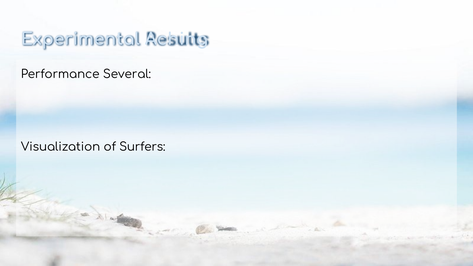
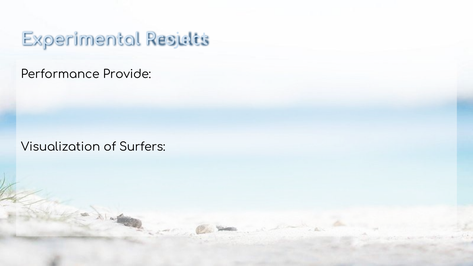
Aching: Aching -> Project
Several: Several -> Provide
